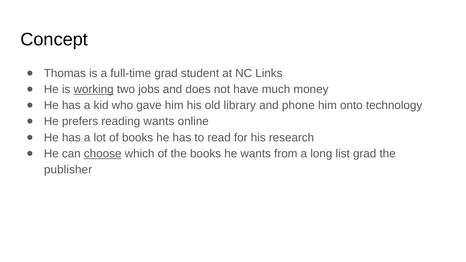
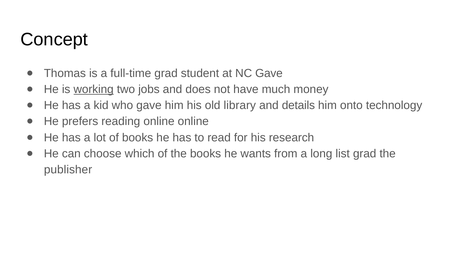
NC Links: Links -> Gave
phone: phone -> details
reading wants: wants -> online
choose underline: present -> none
